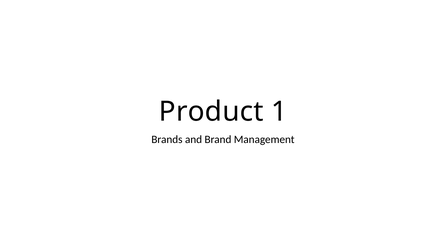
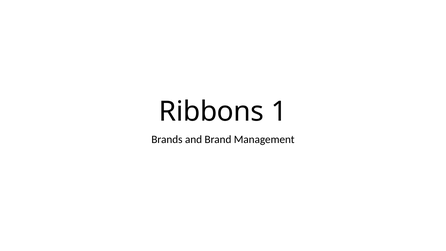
Product: Product -> Ribbons
